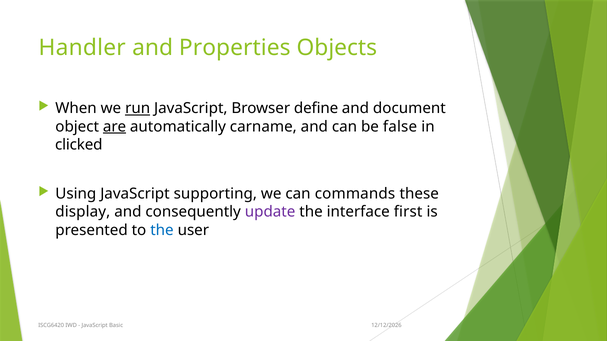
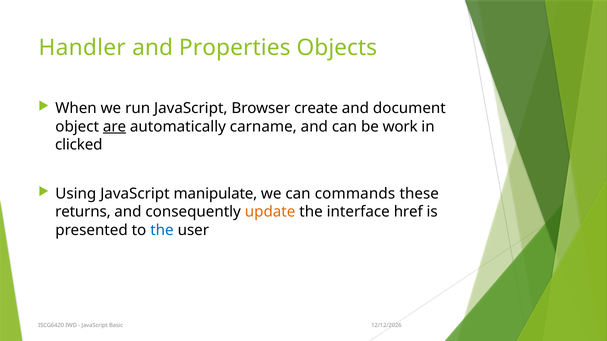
run underline: present -> none
define: define -> create
false: false -> work
supporting: supporting -> manipulate
display: display -> returns
update colour: purple -> orange
first: first -> href
